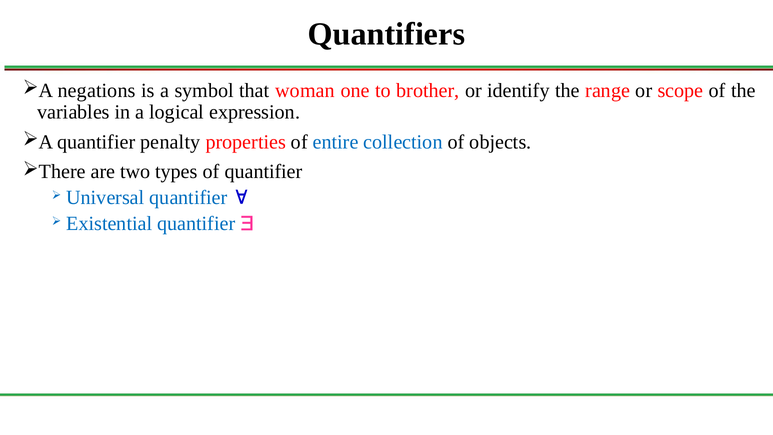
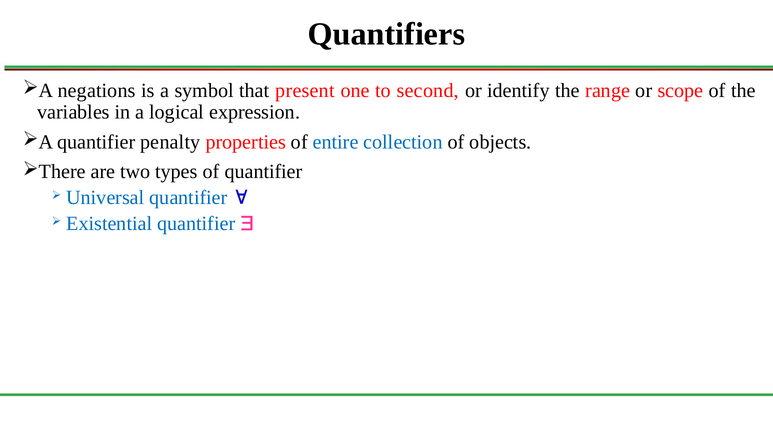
woman: woman -> present
brother: brother -> second
